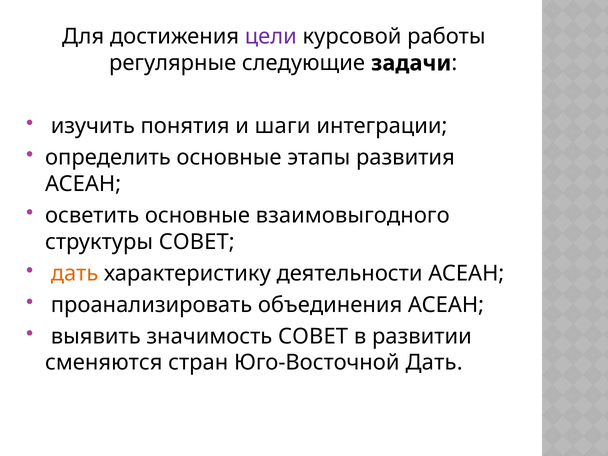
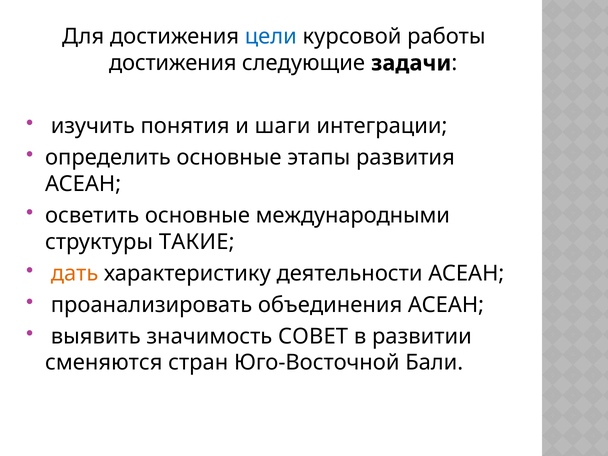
цели colour: purple -> blue
регулярные at (173, 63): регулярные -> достижения
взаимовыгодного: взаимовыгодного -> международными
структуры СОВЕТ: СОВЕТ -> ТАКИЕ
Юго-Восточной Дать: Дать -> Бали
